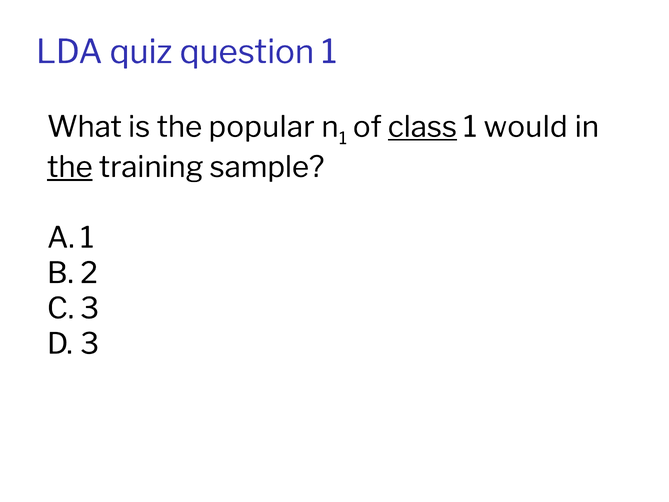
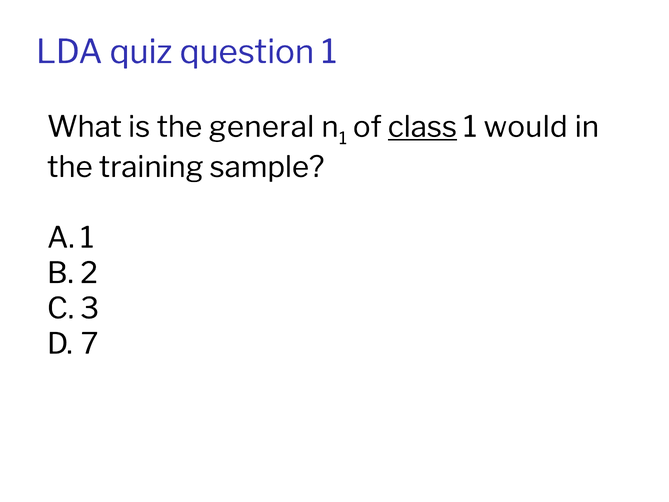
popular: popular -> general
the at (70, 167) underline: present -> none
3: 3 -> 7
